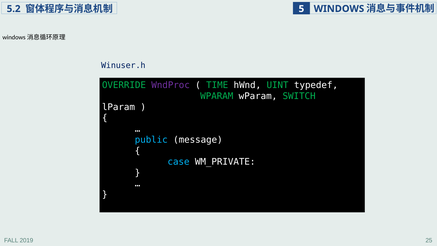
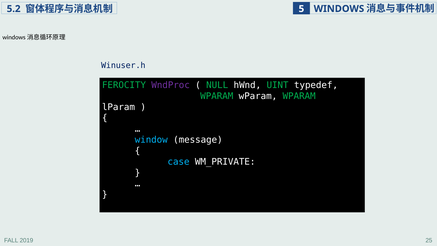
OVERRIDE: OVERRIDE -> FEROCITY
TIME: TIME -> NULL
WPARAM wParam SWITCH: SWITCH -> WPARAM
public: public -> window
